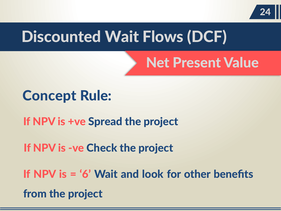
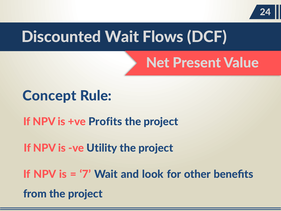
Spread: Spread -> Profits
Check: Check -> Utility
6: 6 -> 7
